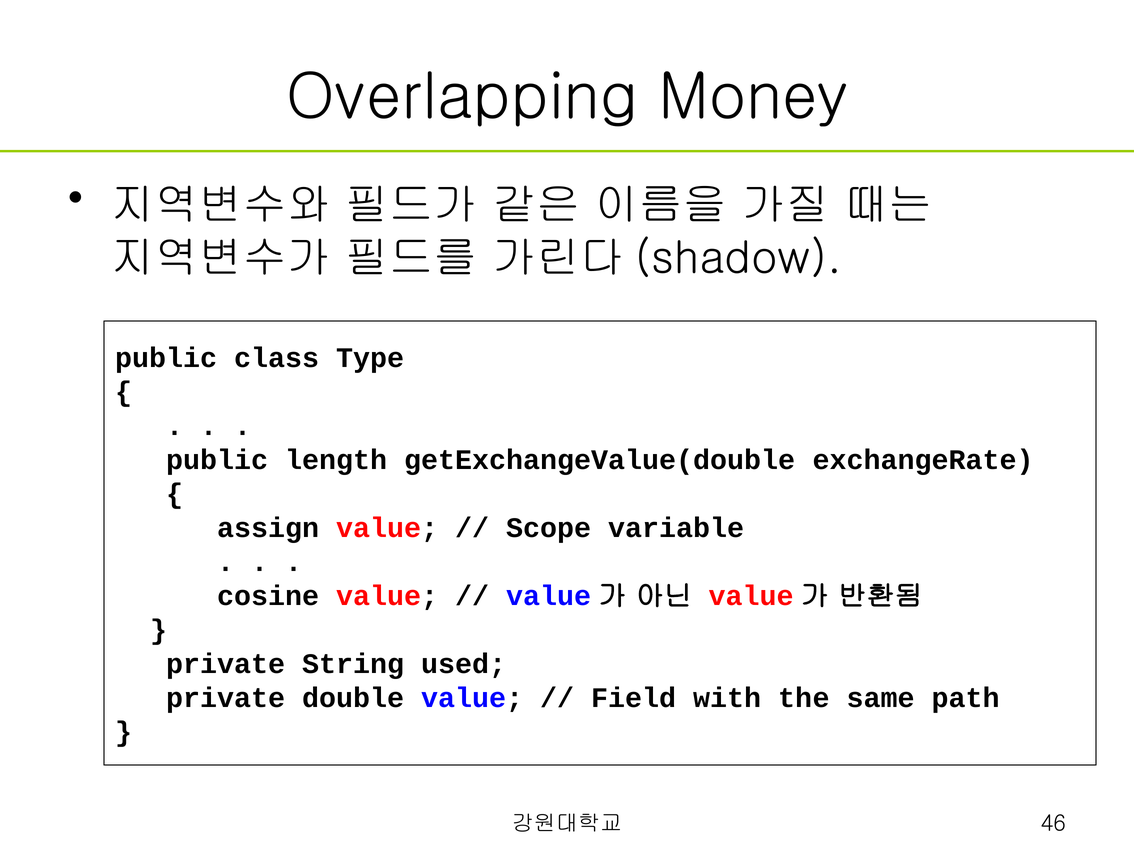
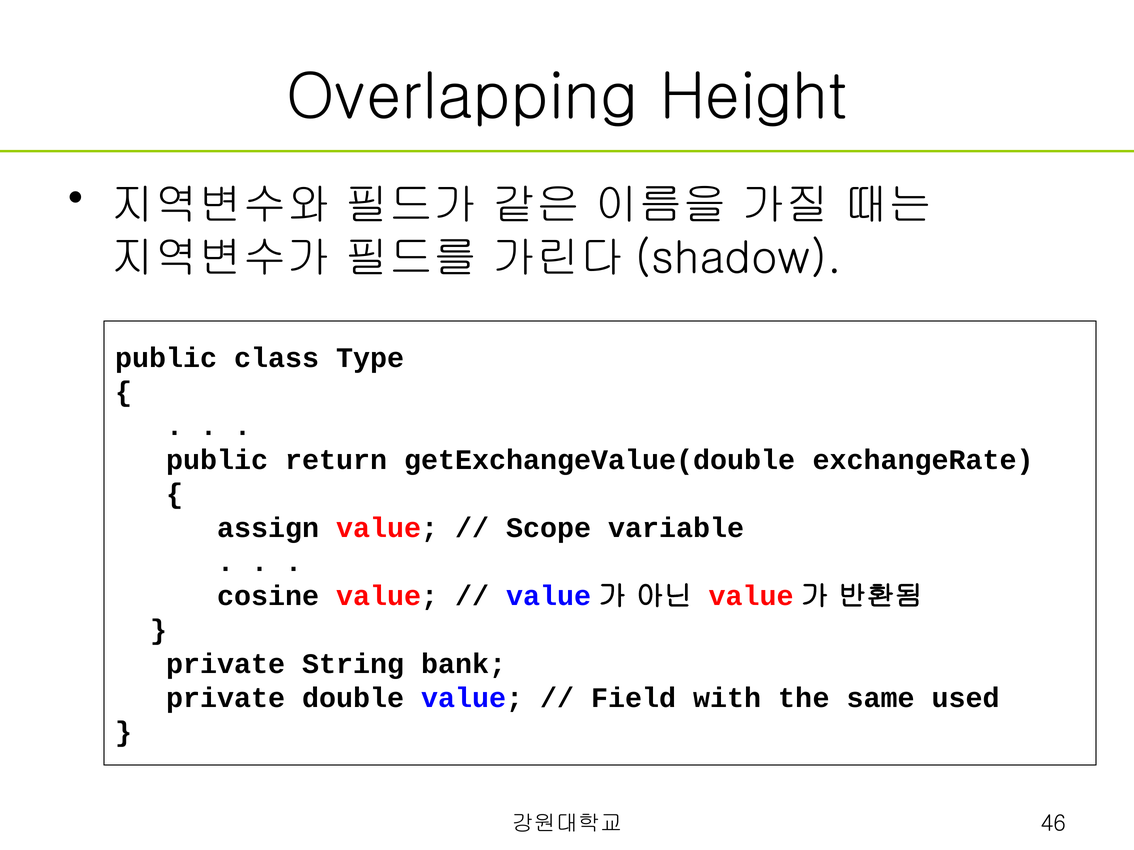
Money: Money -> Height
length: length -> return
used: used -> bank
path: path -> used
